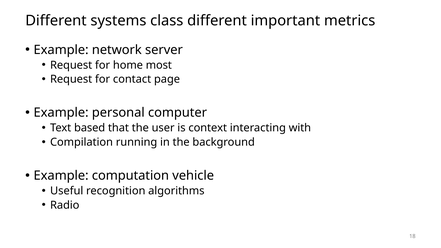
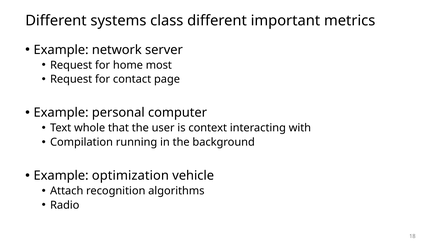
based: based -> whole
computation: computation -> optimization
Useful: Useful -> Attach
